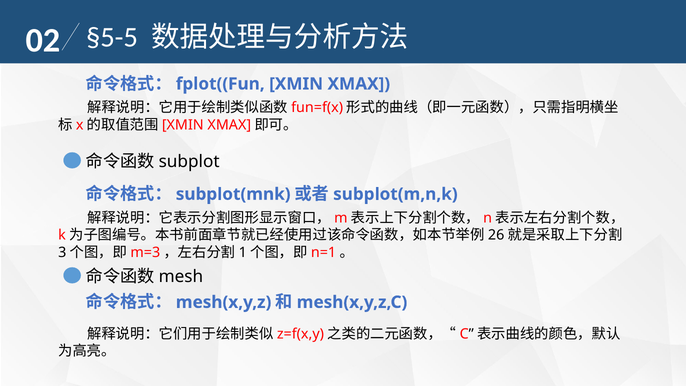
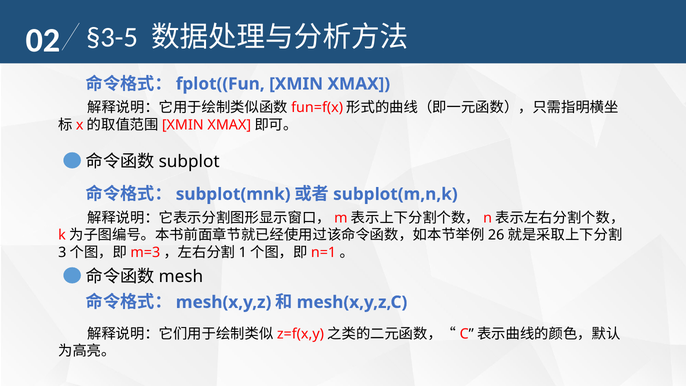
§5-5: §5-5 -> §3-5
